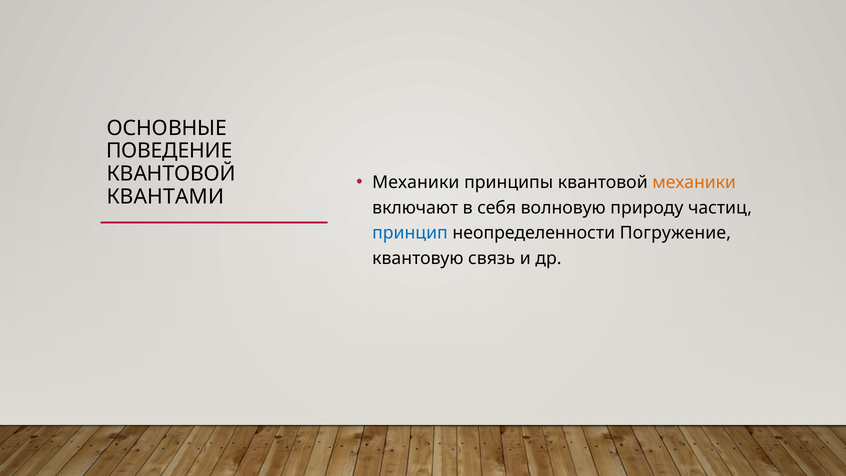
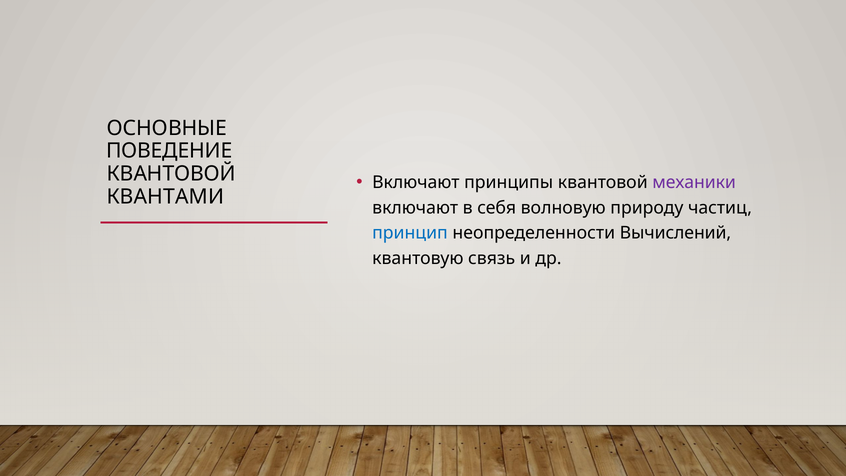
Механики at (416, 182): Механики -> Включают
механики at (694, 182) colour: orange -> purple
Погружение: Погружение -> Вычислений
